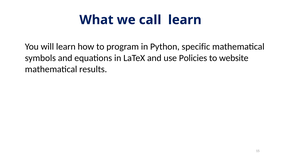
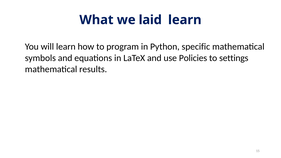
call: call -> laid
website: website -> settings
